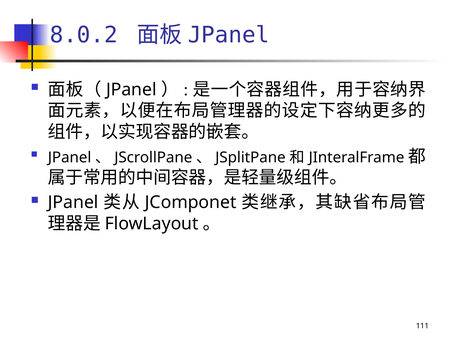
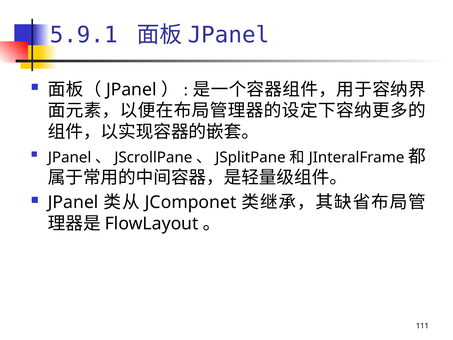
8.0.2: 8.0.2 -> 5.9.1
